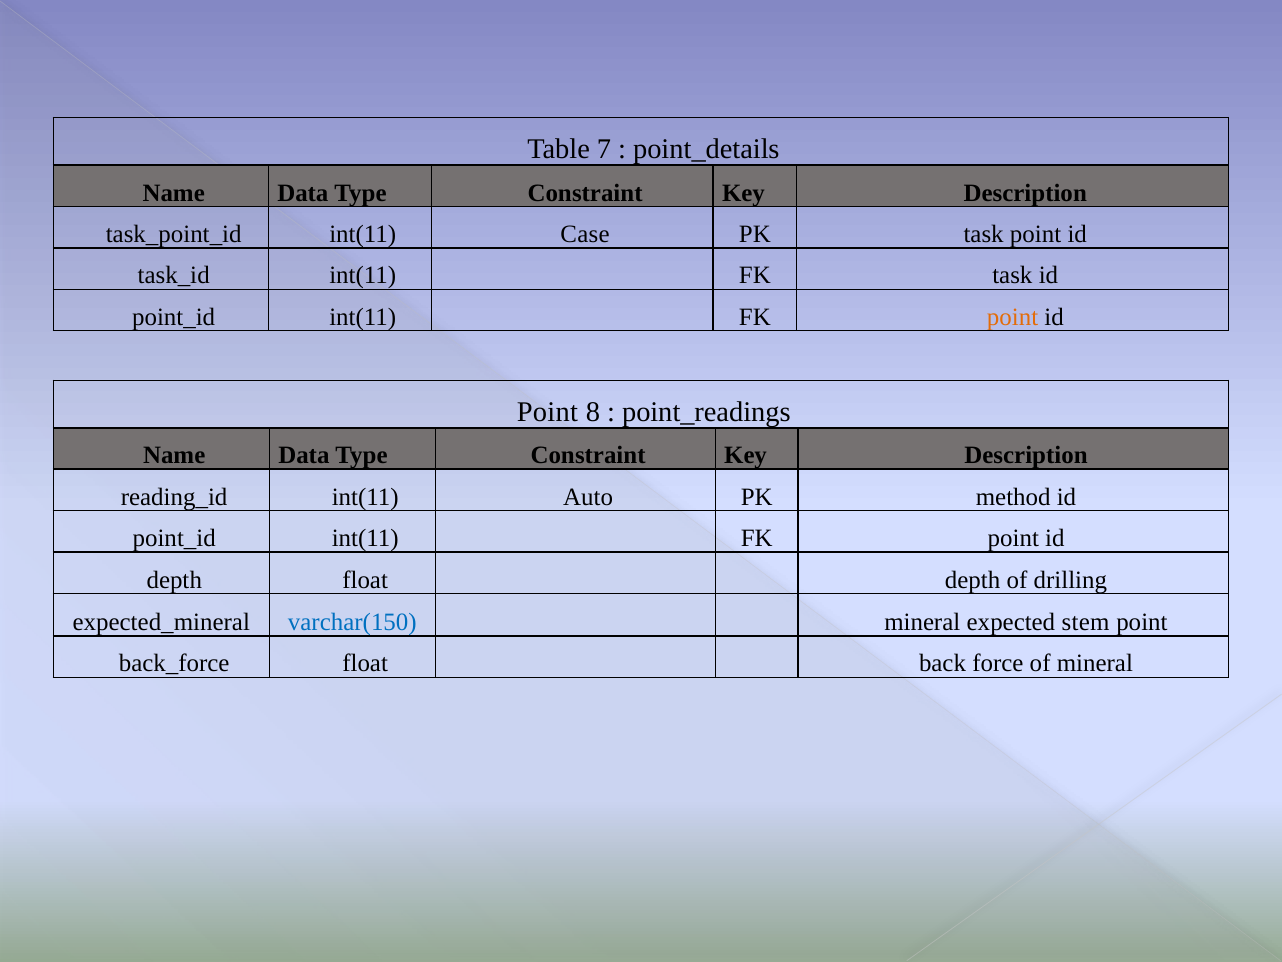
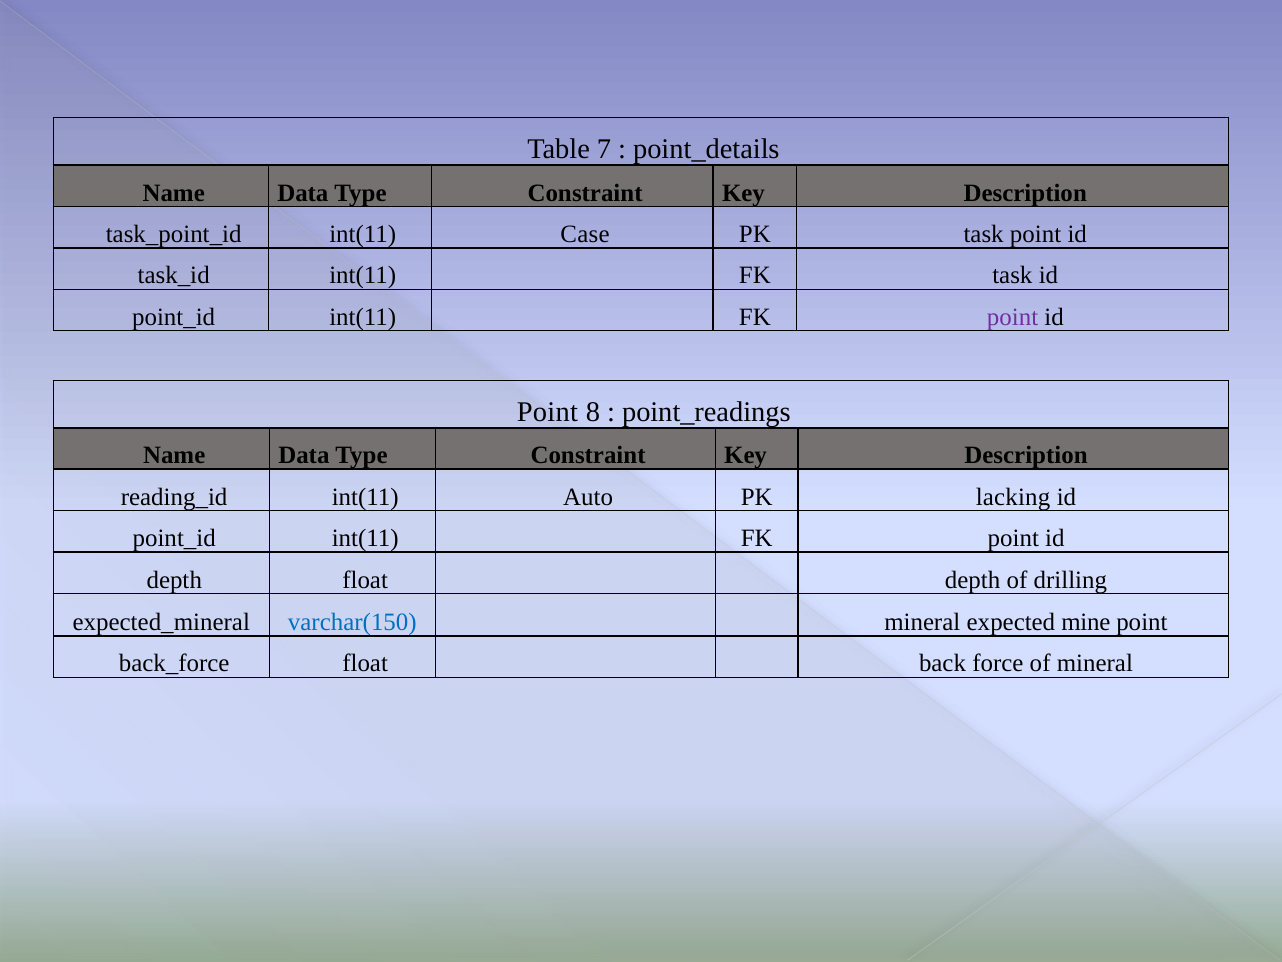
point at (1013, 317) colour: orange -> purple
method: method -> lacking
stem: stem -> mine
